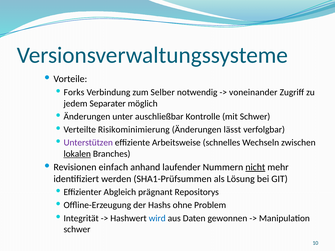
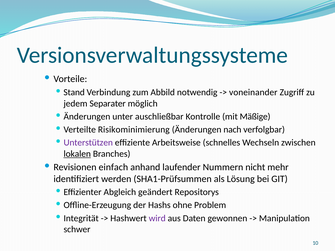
Forks: Forks -> Stand
Selber: Selber -> Abbild
mit Schwer: Schwer -> Mäßige
lässt: lässt -> nach
nicht underline: present -> none
prägnant: prägnant -> geändert
wird colour: blue -> purple
